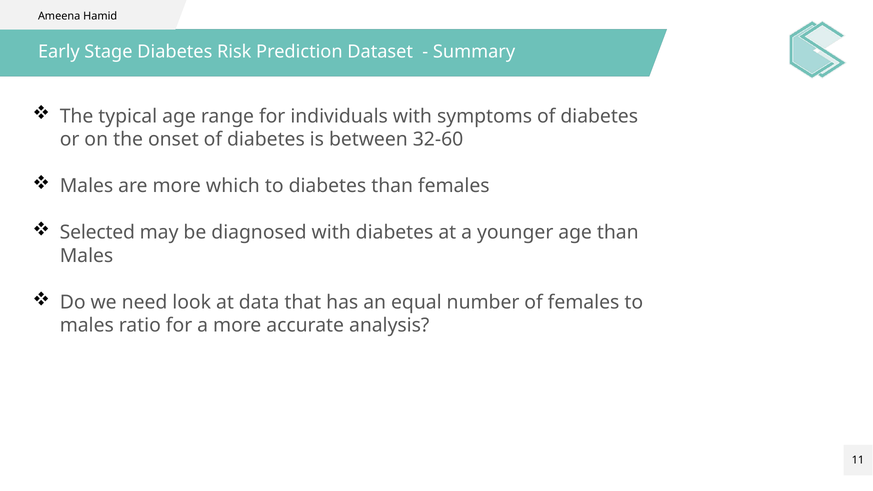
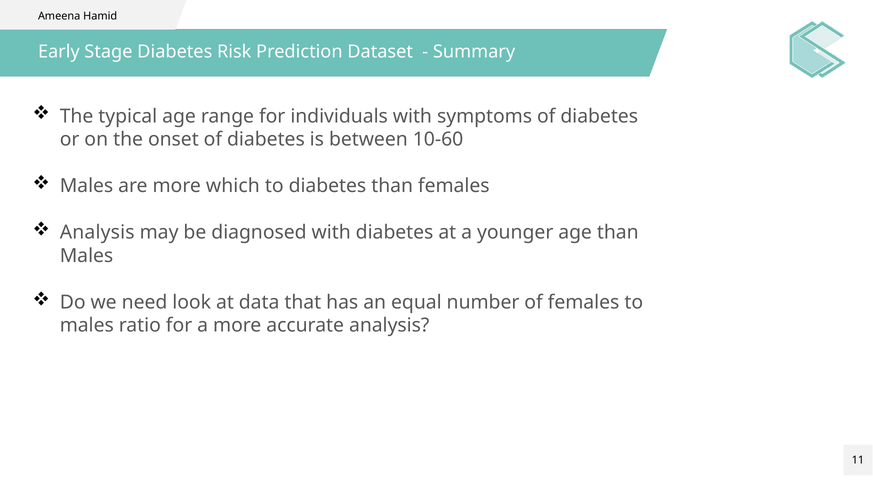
32-60: 32-60 -> 10-60
Selected at (97, 233): Selected -> Analysis
